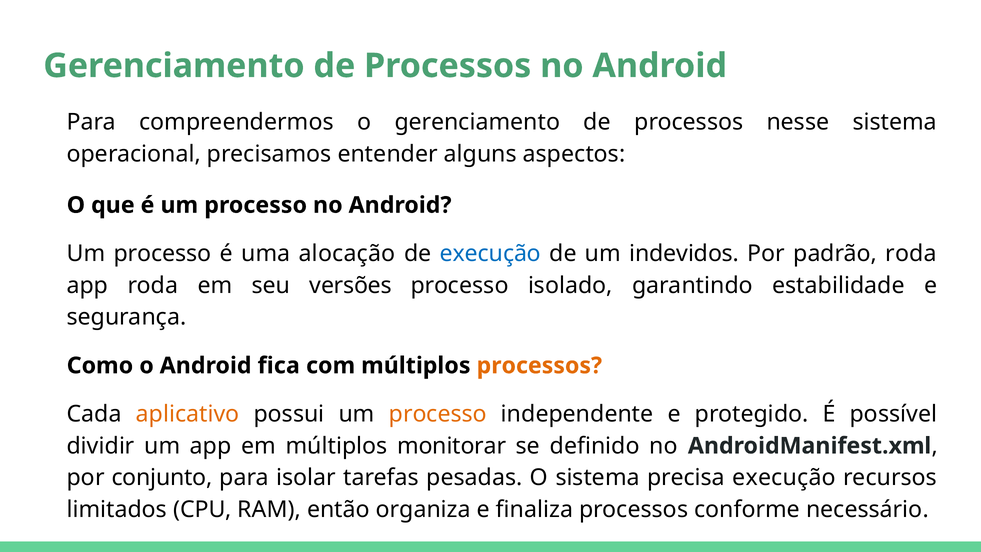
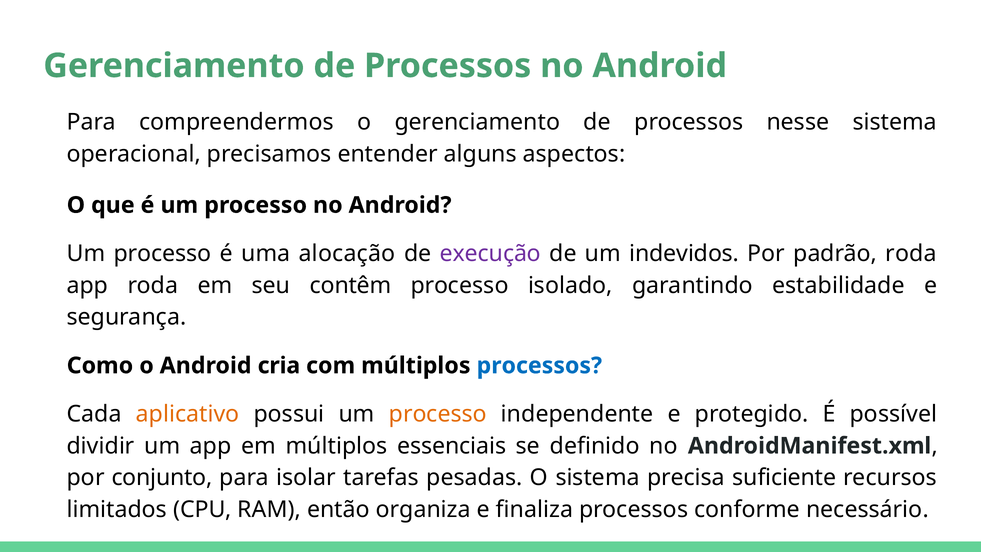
execução at (490, 253) colour: blue -> purple
versões: versões -> contêm
fica: fica -> cria
processos at (539, 366) colour: orange -> blue
monitorar: monitorar -> essenciais
precisa execução: execução -> suficiente
